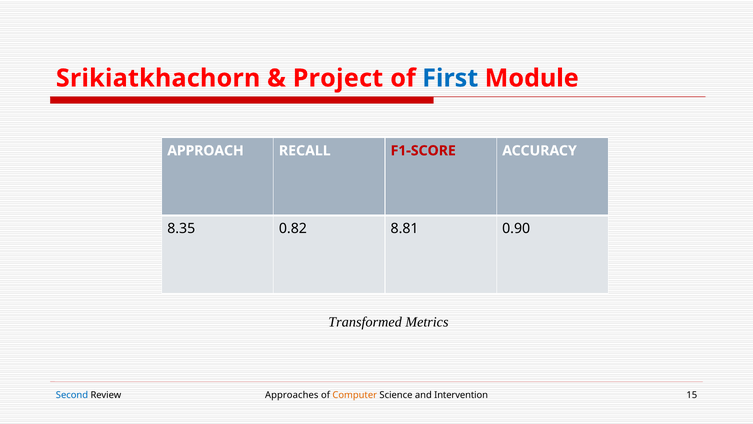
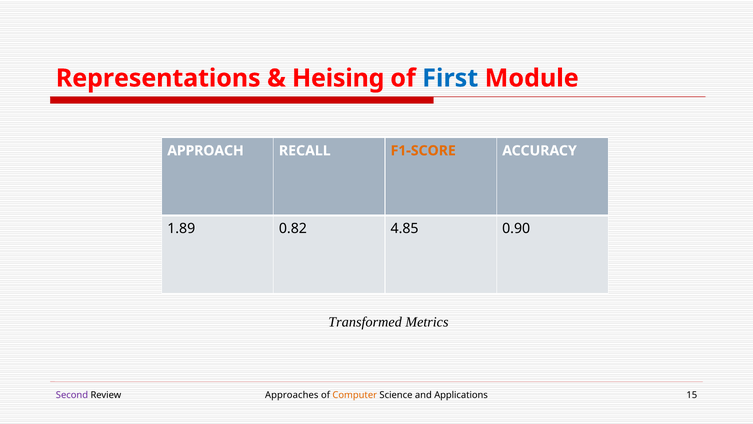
Srikiatkhachorn: Srikiatkhachorn -> Representations
Project: Project -> Heising
F1-SCORE colour: red -> orange
8.35: 8.35 -> 1.89
8.81: 8.81 -> 4.85
Second colour: blue -> purple
Intervention: Intervention -> Applications
